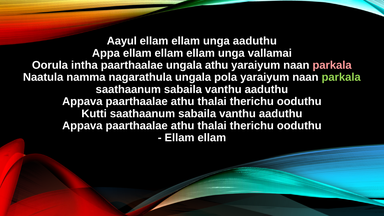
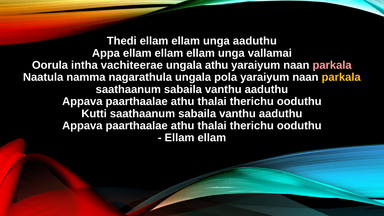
Aayul: Aayul -> Thedi
intha paarthaalae: paarthaalae -> vachiteerae
parkala at (341, 77) colour: light green -> yellow
